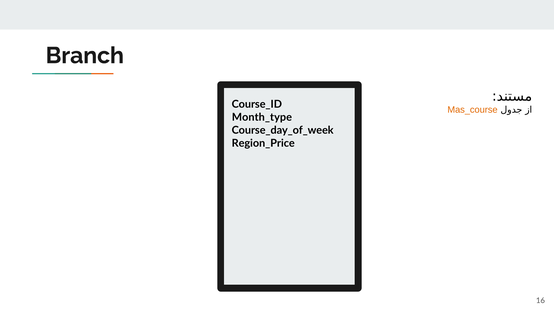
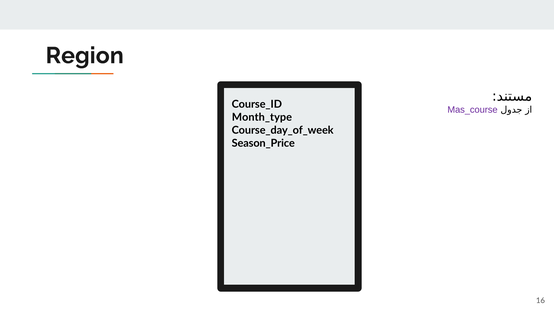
Branch: Branch -> Region
Mas_course colour: orange -> purple
Region_Price: Region_Price -> Season_Price
